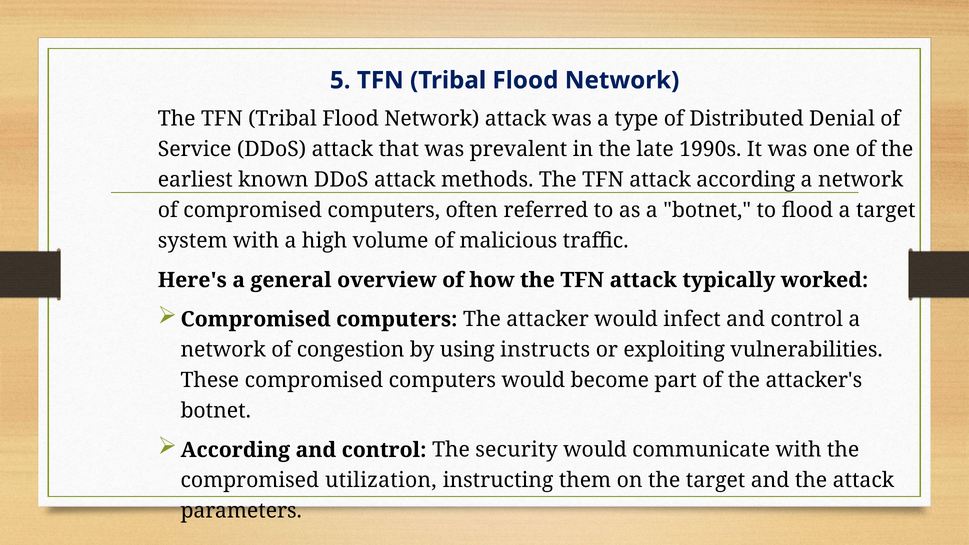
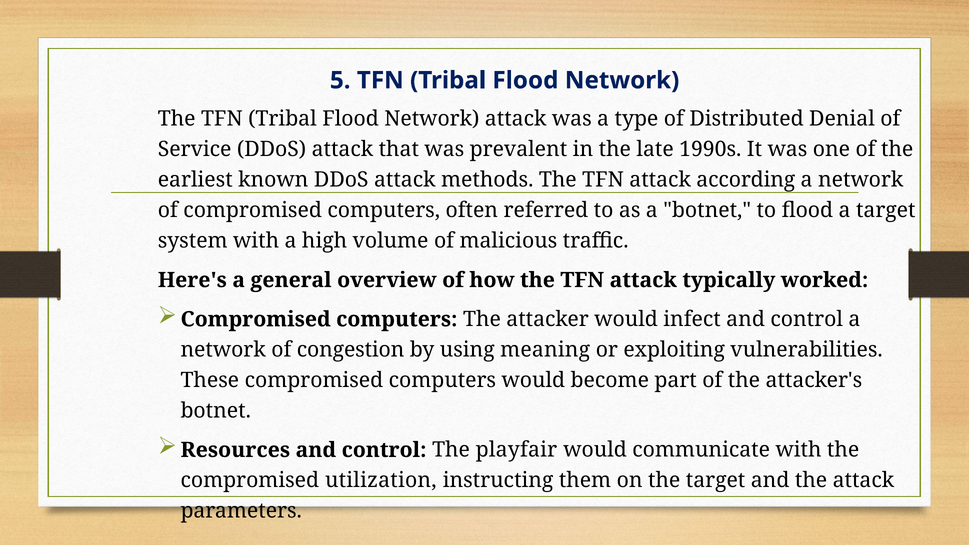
instructs: instructs -> meaning
According at (235, 450): According -> Resources
security: security -> playfair
